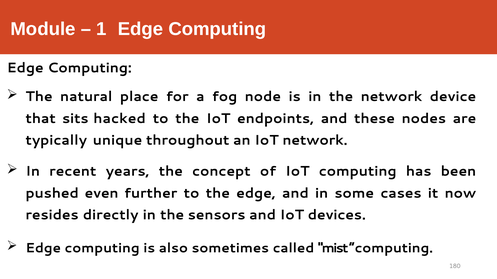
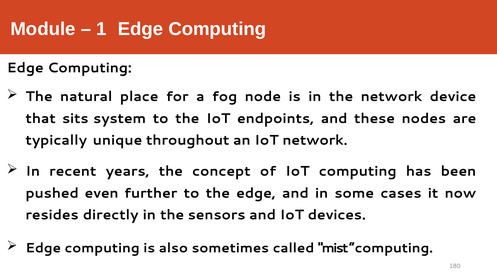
hacked: hacked -> system
